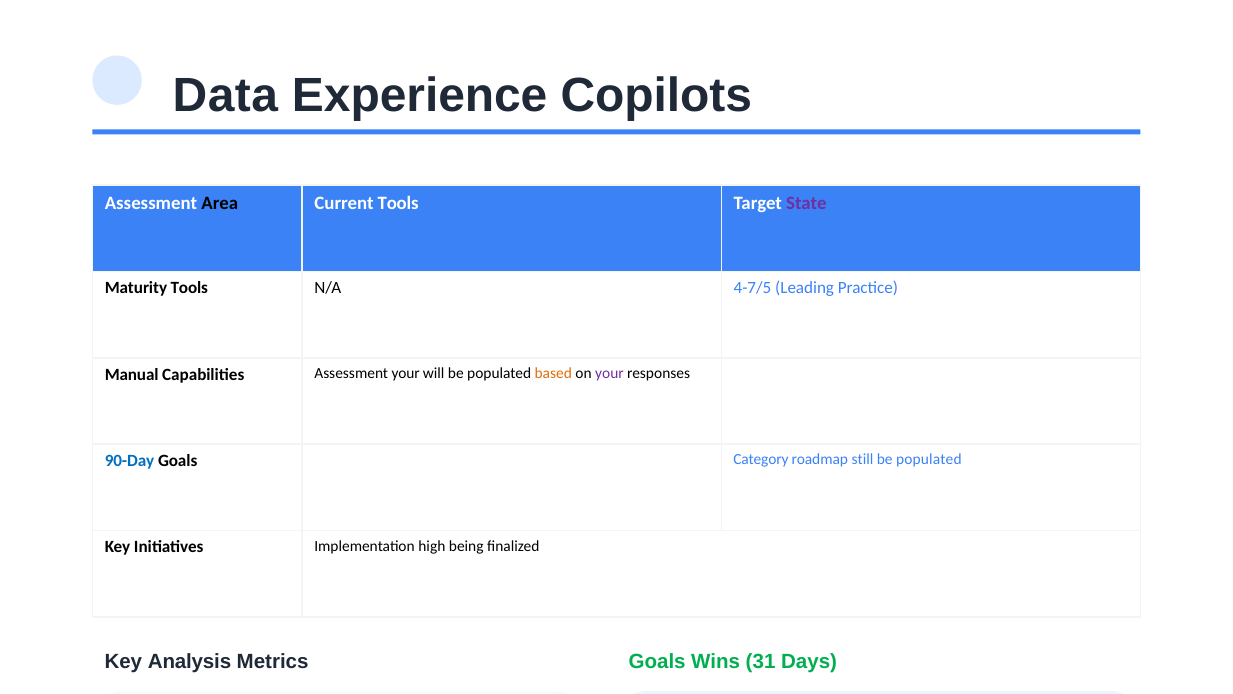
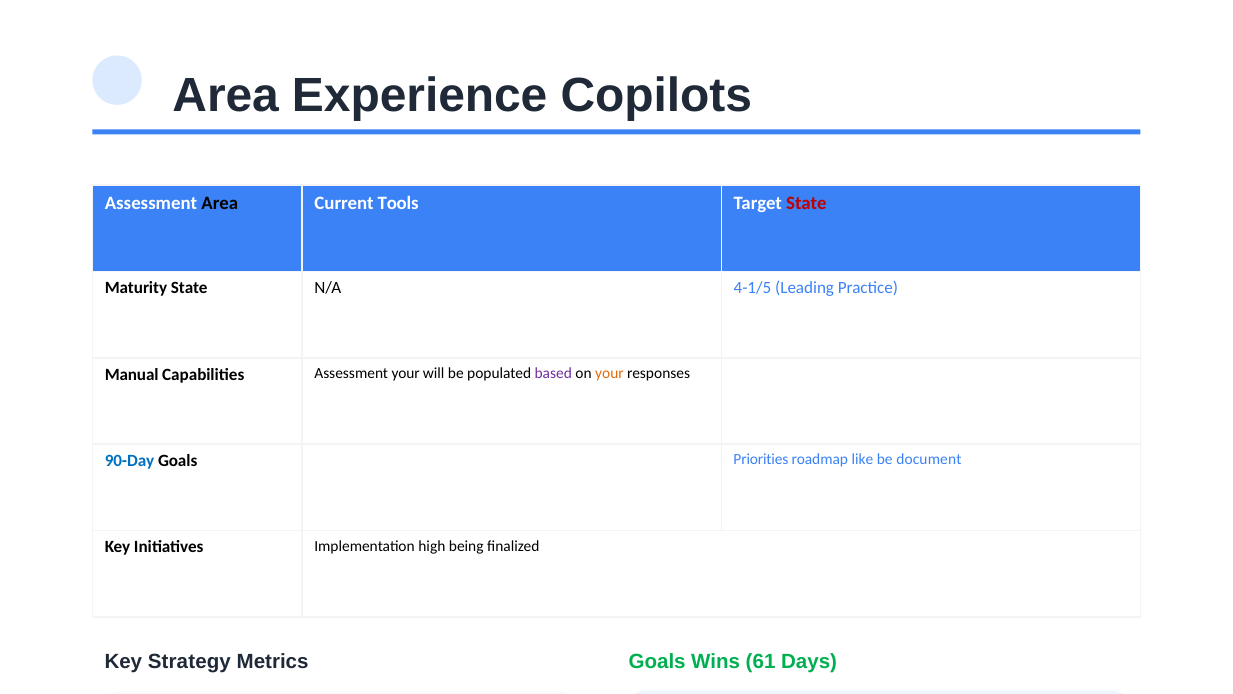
Data at (225, 96): Data -> Area
State at (806, 203) colour: purple -> red
Maturity Tools: Tools -> State
4-7/5: 4-7/5 -> 4-1/5
based colour: orange -> purple
your at (609, 373) colour: purple -> orange
Category: Category -> Priorities
still: still -> like
populated at (929, 460): populated -> document
Analysis: Analysis -> Strategy
31: 31 -> 61
